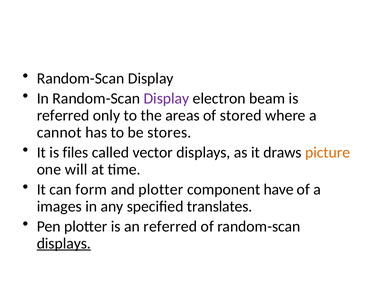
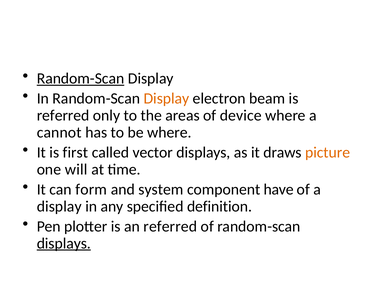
Random-Scan at (81, 78) underline: none -> present
Display at (166, 98) colour: purple -> orange
stored: stored -> device
be stores: stores -> where
files: files -> first
and plotter: plotter -> system
images at (59, 206): images -> display
translates: translates -> definition
